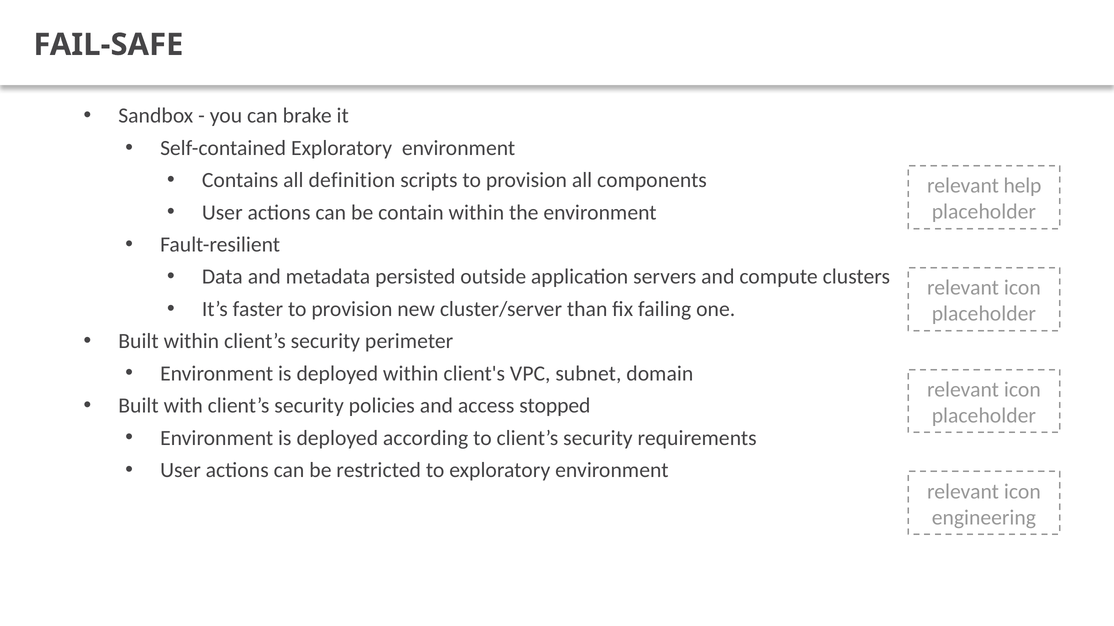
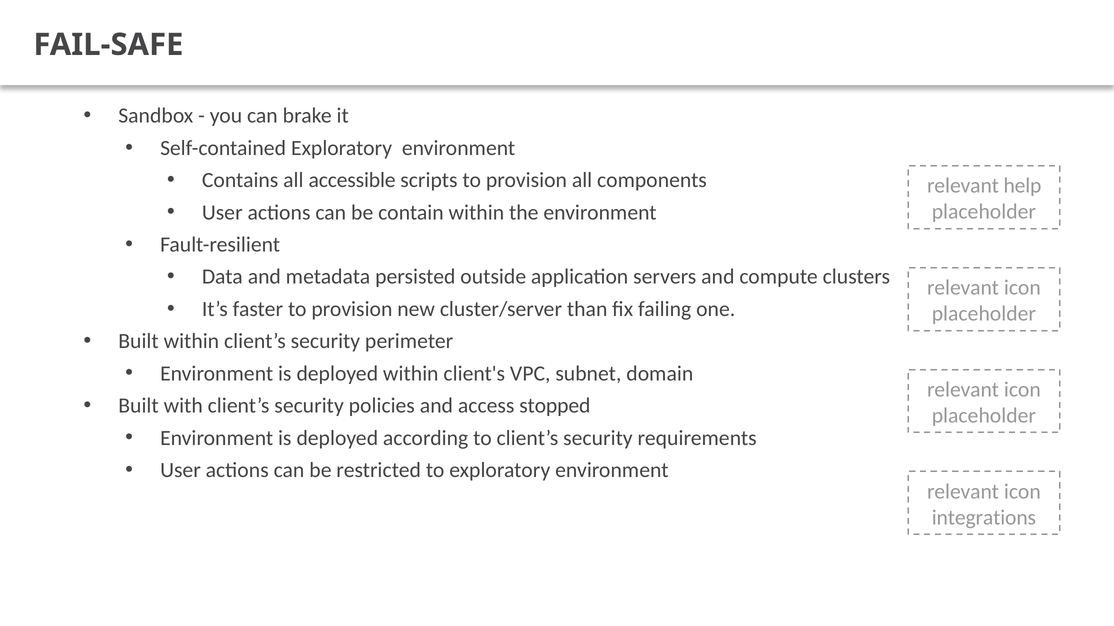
definition: definition -> accessible
engineering: engineering -> integrations
